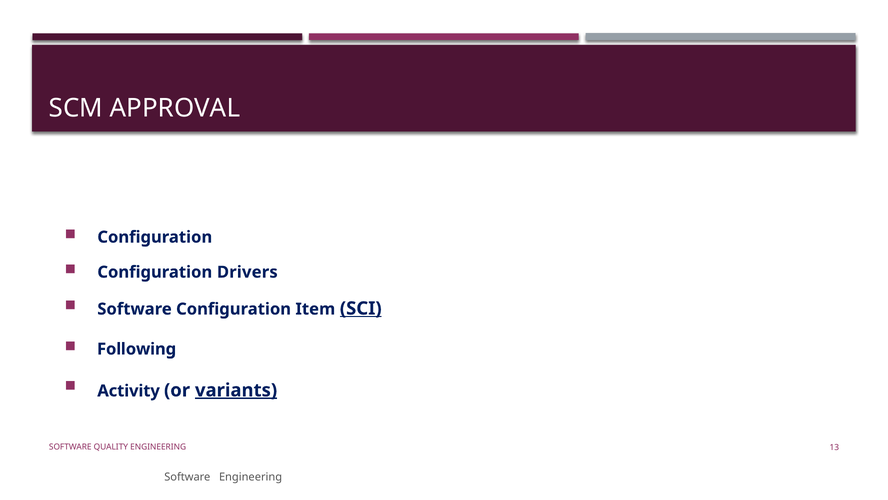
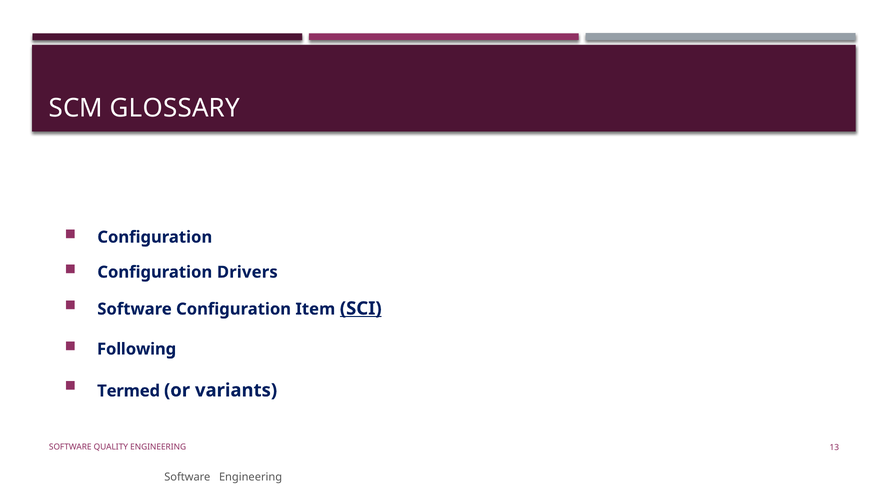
APPROVAL: APPROVAL -> GLOSSARY
Activity: Activity -> Termed
variants underline: present -> none
